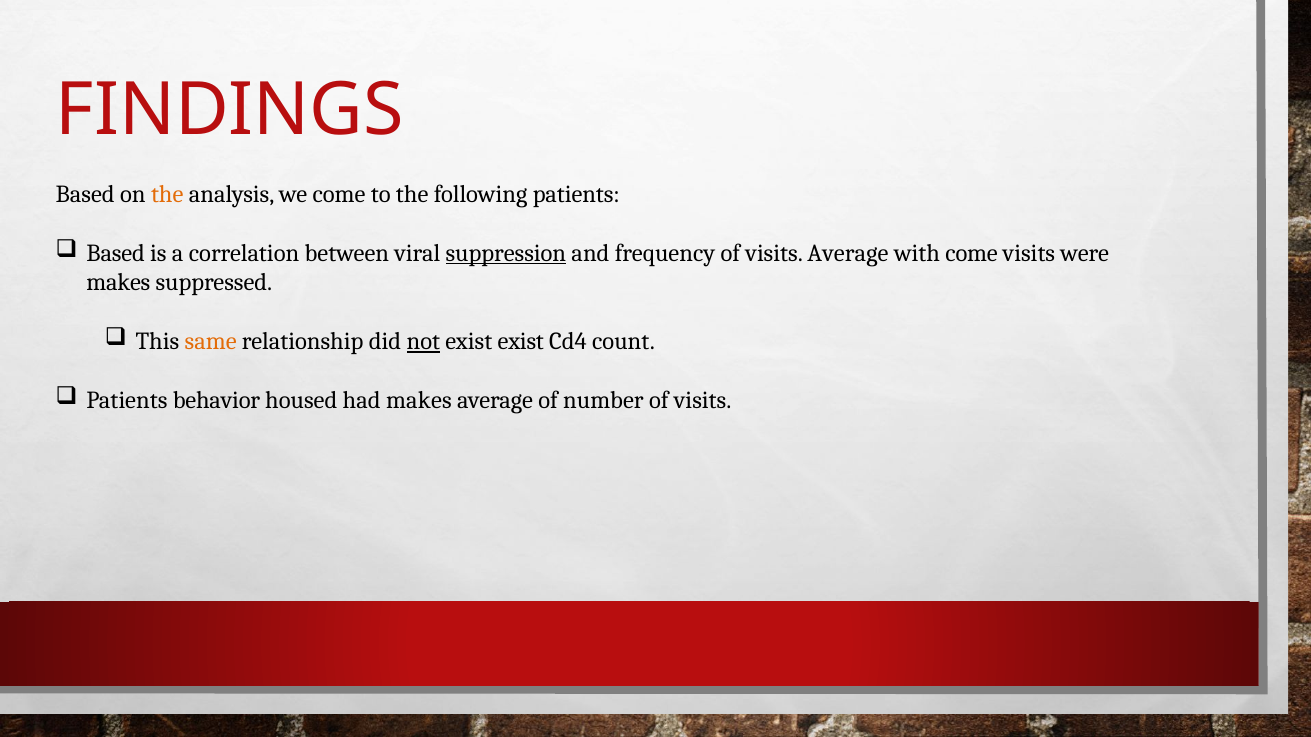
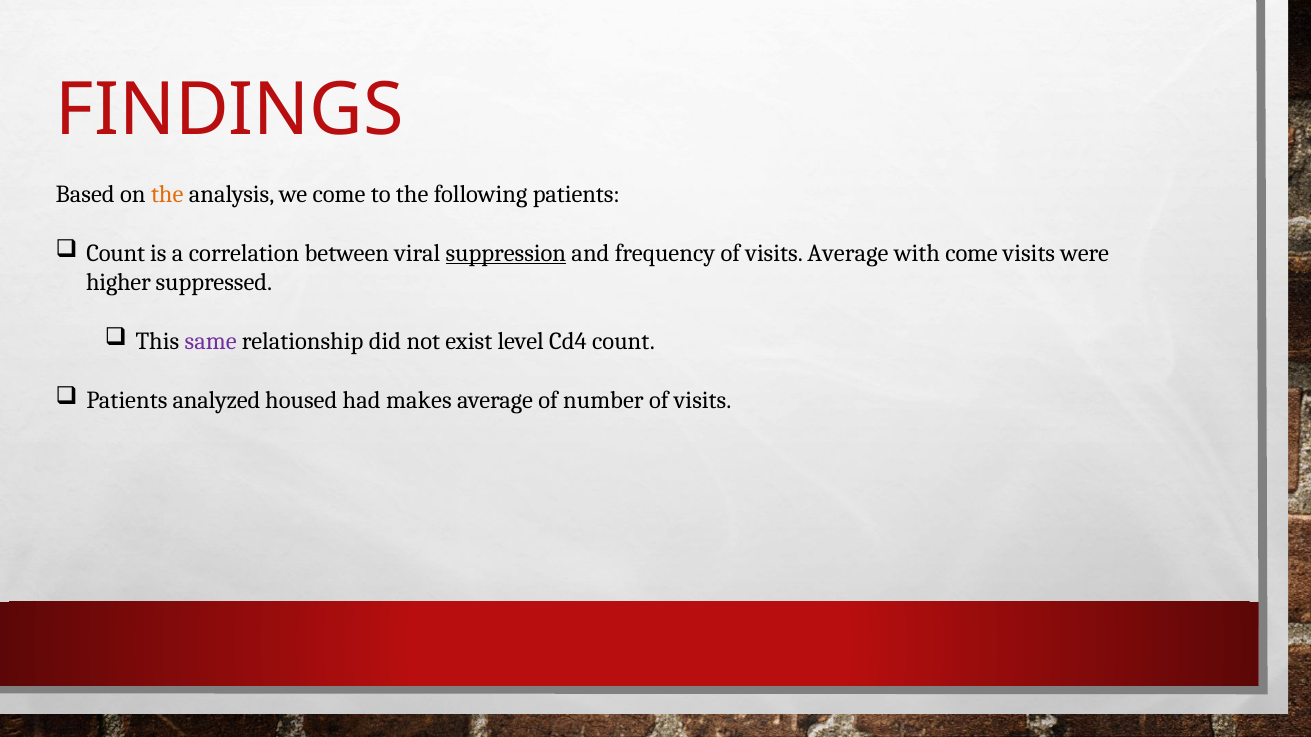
Based at (116, 253): Based -> Count
makes at (118, 283): makes -> higher
same colour: orange -> purple
not underline: present -> none
exist exist: exist -> level
behavior: behavior -> analyzed
